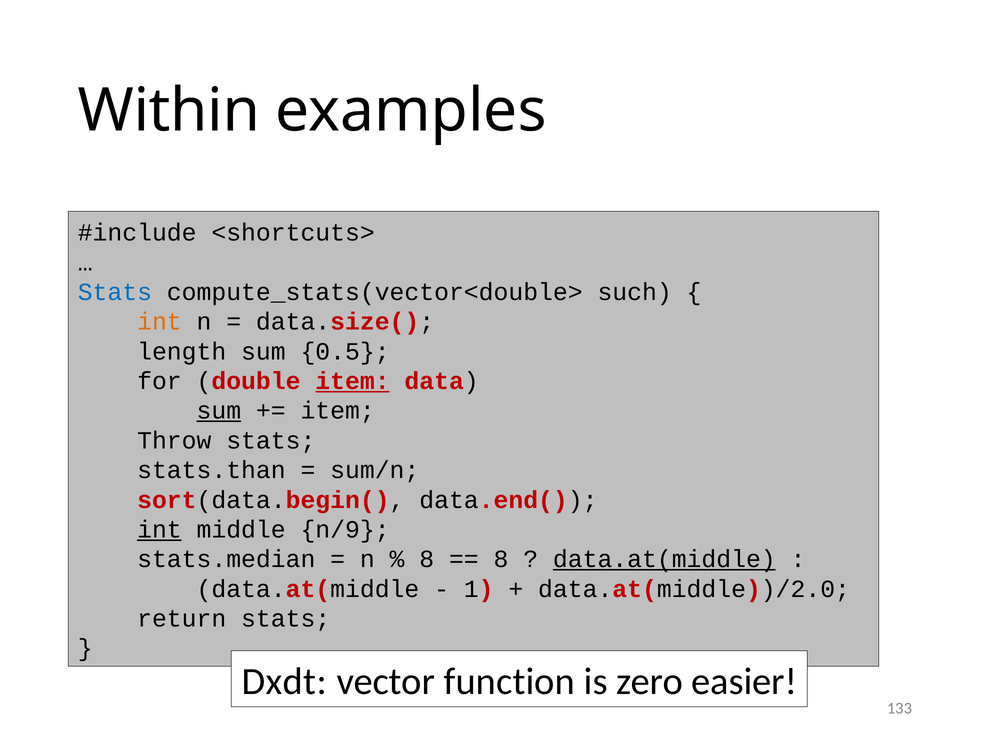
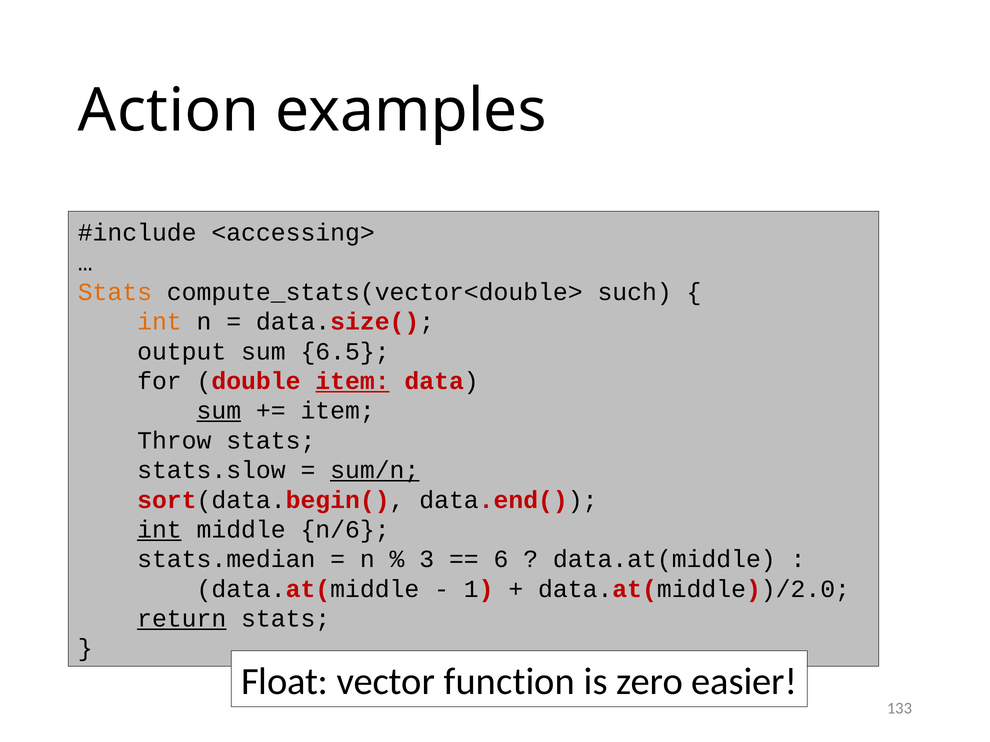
Within: Within -> Action
<shortcuts>: <shortcuts> -> <accessing>
Stats at (115, 292) colour: blue -> orange
length: length -> output
0.5: 0.5 -> 6.5
stats.than: stats.than -> stats.slow
sum/n underline: none -> present
n/9: n/9 -> n/6
8 at (427, 560): 8 -> 3
8 at (501, 560): 8 -> 6
data.at(middle at (664, 560) underline: present -> none
return underline: none -> present
Dxdt: Dxdt -> Float
